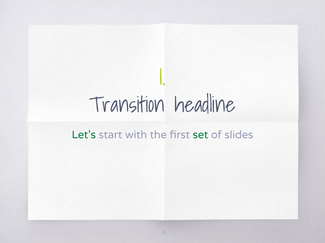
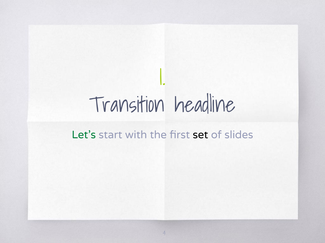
set colour: green -> black
